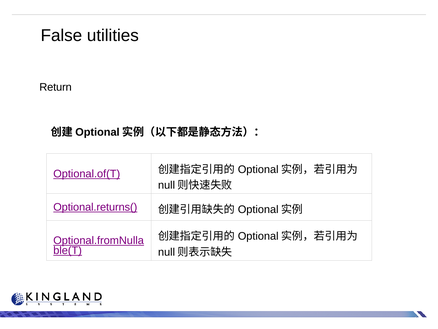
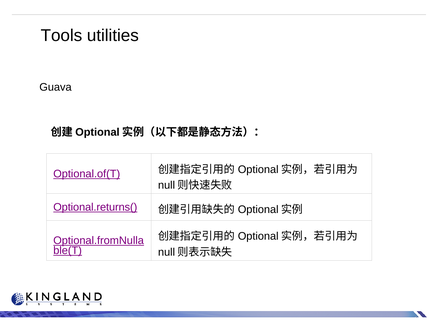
False: False -> Tools
Return: Return -> Guava
